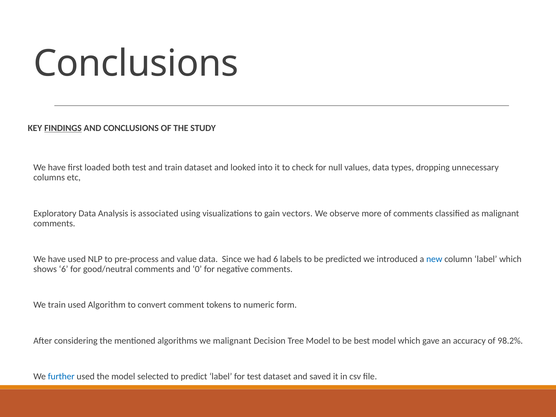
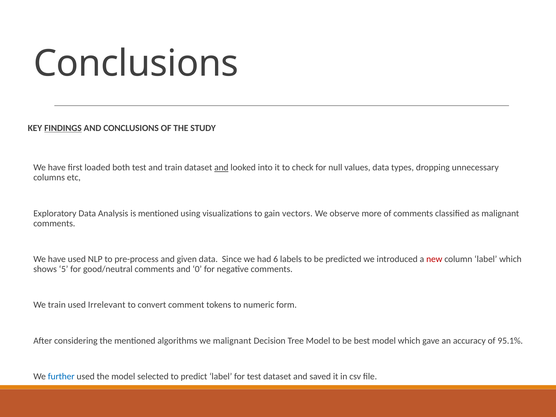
and at (221, 168) underline: none -> present
is associated: associated -> mentioned
value: value -> given
new colour: blue -> red
shows 6: 6 -> 5
Algorithm: Algorithm -> Irrelevant
98.2%: 98.2% -> 95.1%
